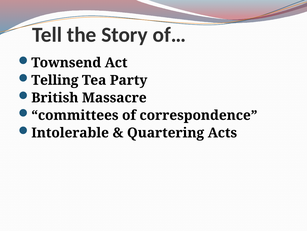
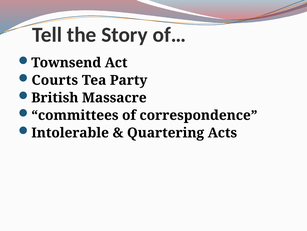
Telling: Telling -> Courts
